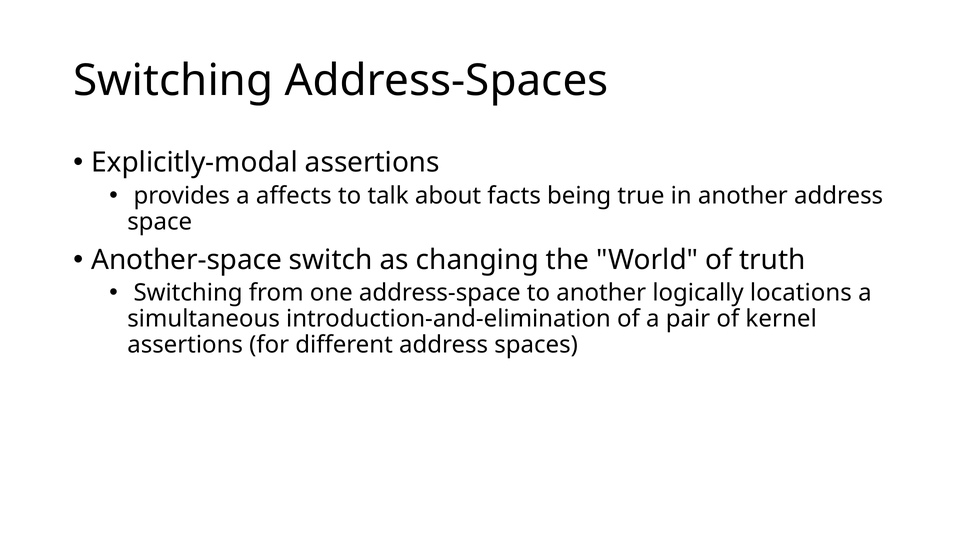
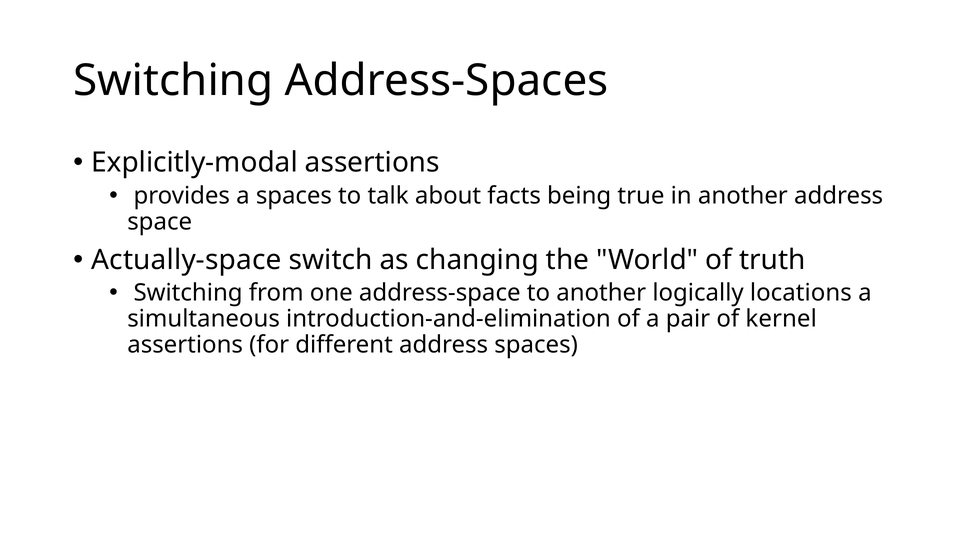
a affects: affects -> spaces
Another-space: Another-space -> Actually-space
